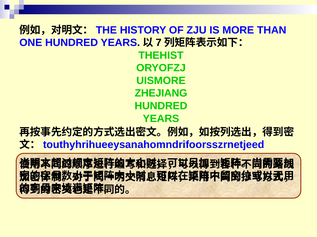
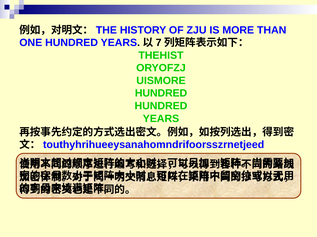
ZHEJIANG at (161, 94): ZHEJIANG -> HUNDRED
